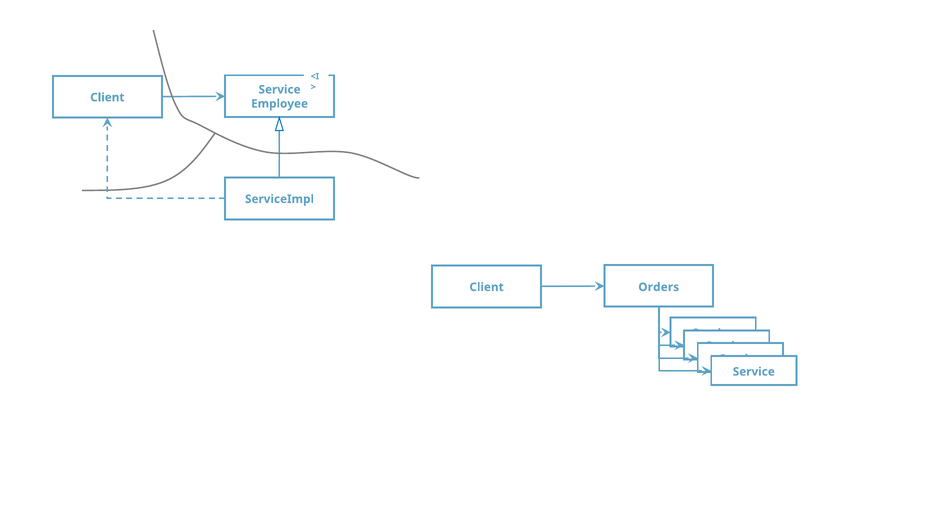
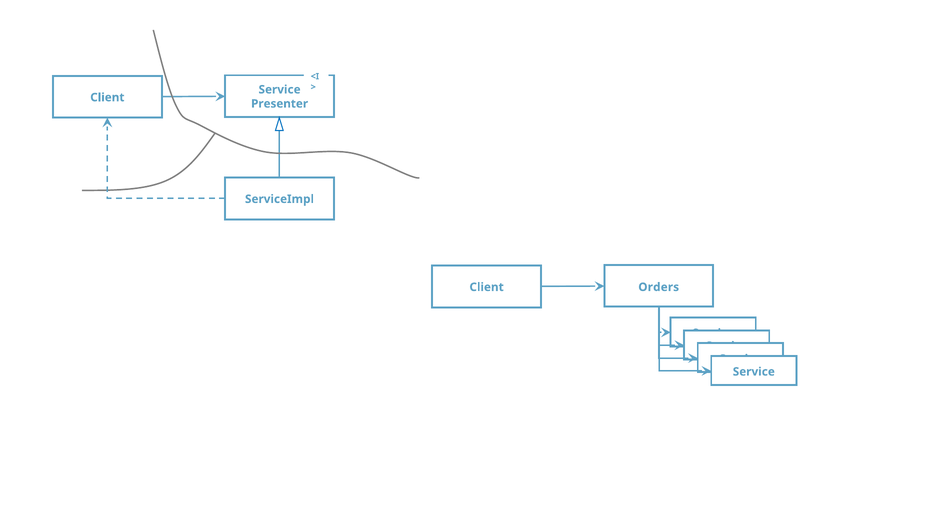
Employee: Employee -> Presenter
